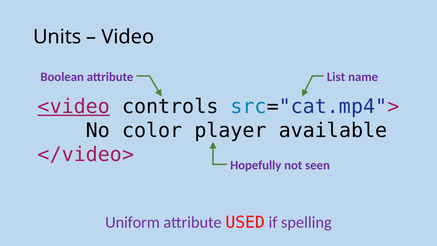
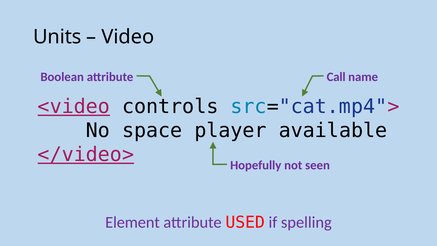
List: List -> Call
color: color -> space
</video> underline: none -> present
Uniform: Uniform -> Element
